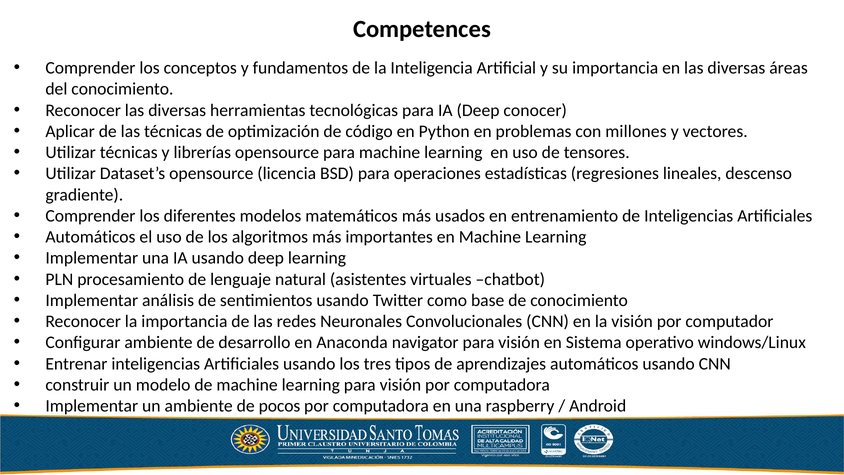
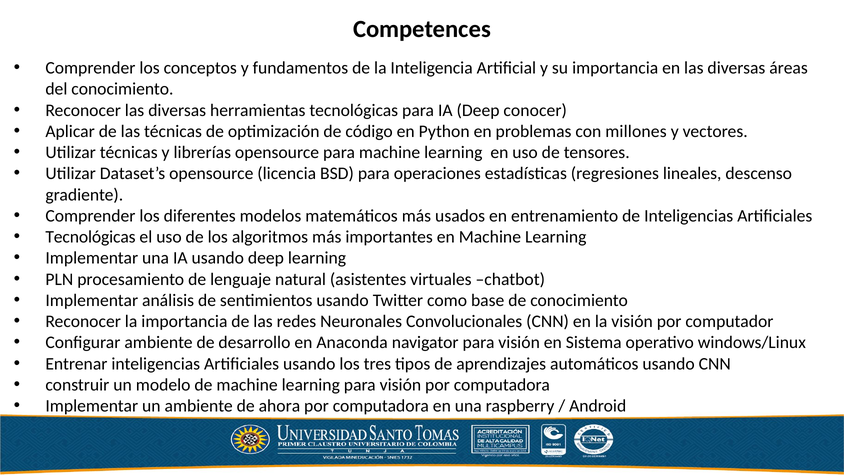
Automáticos at (90, 237): Automáticos -> Tecnológicas
pocos: pocos -> ahora
